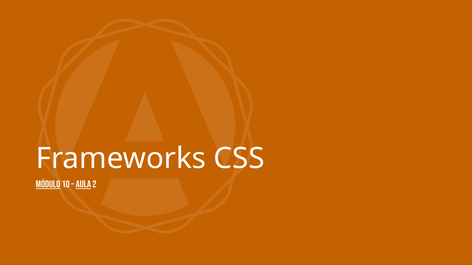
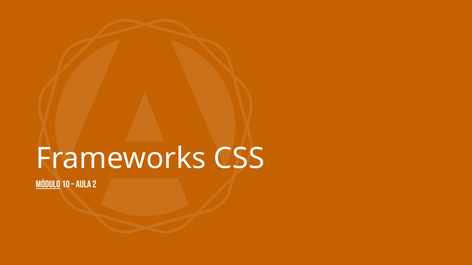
Aula underline: present -> none
